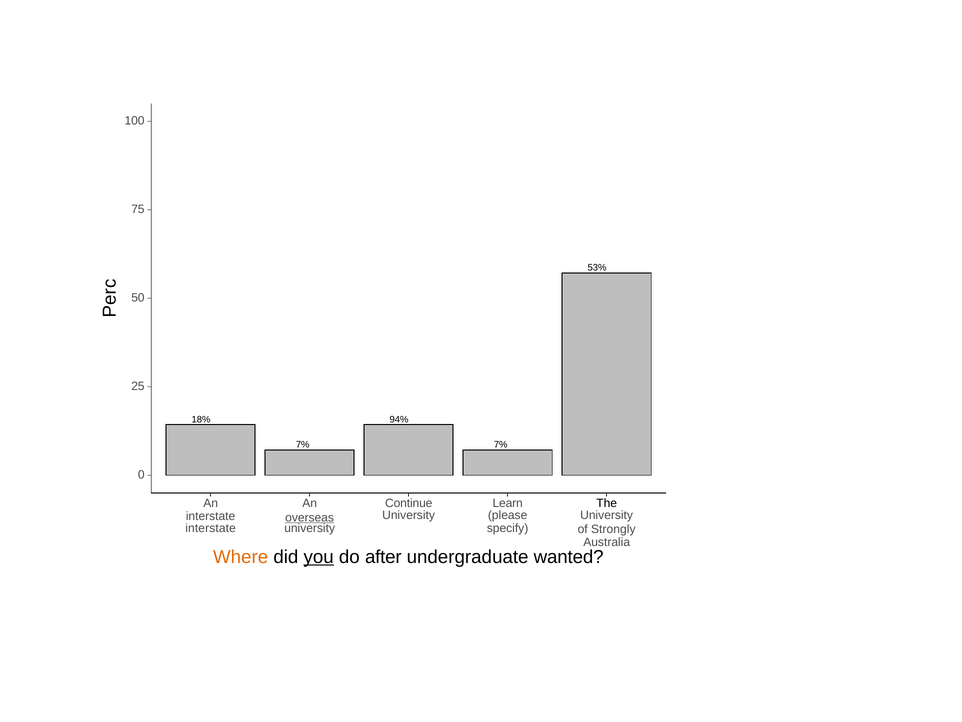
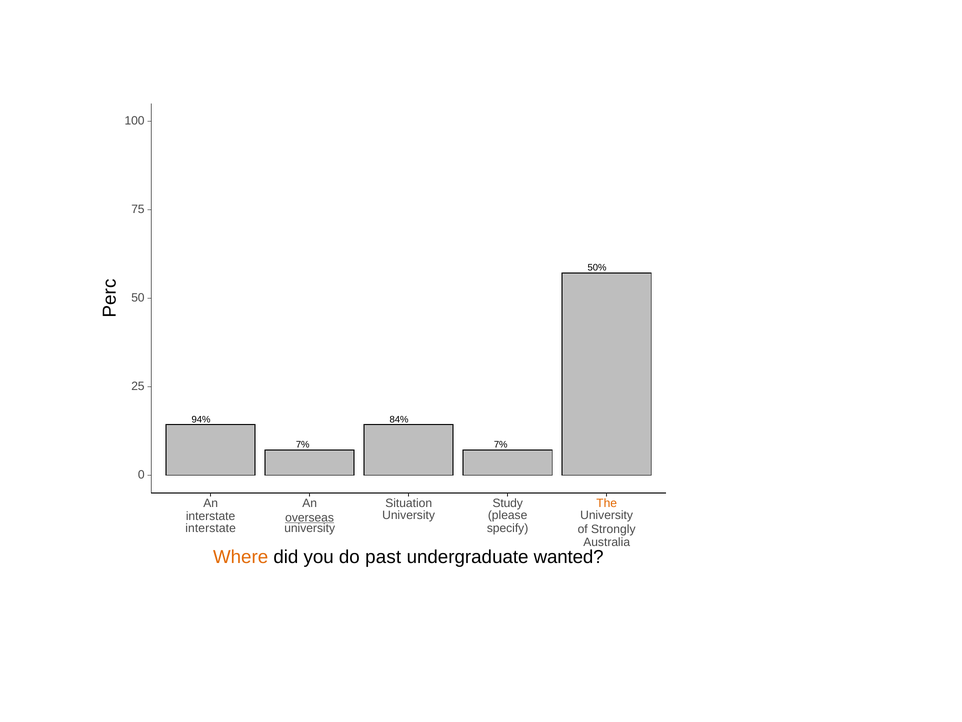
53%: 53% -> 50%
18%: 18% -> 94%
94%: 94% -> 84%
Learn: Learn -> Study
Continue: Continue -> Situation
The colour: black -> orange
you underline: present -> none
after: after -> past
